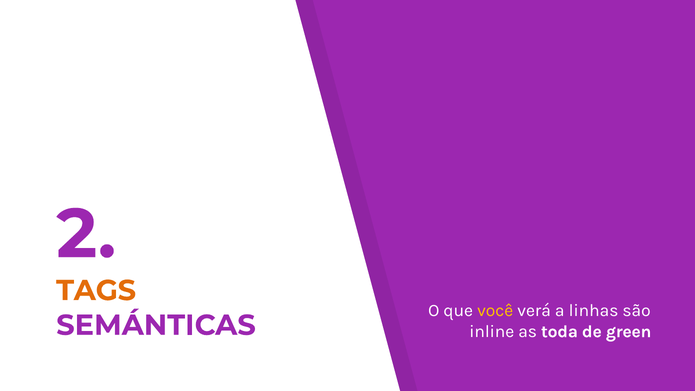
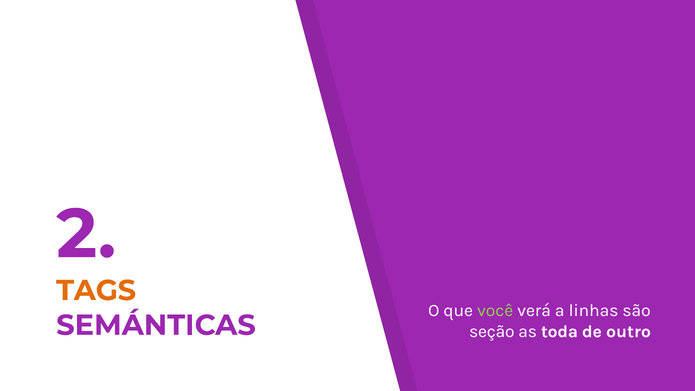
você colour: yellow -> light green
inline: inline -> seção
green: green -> outro
